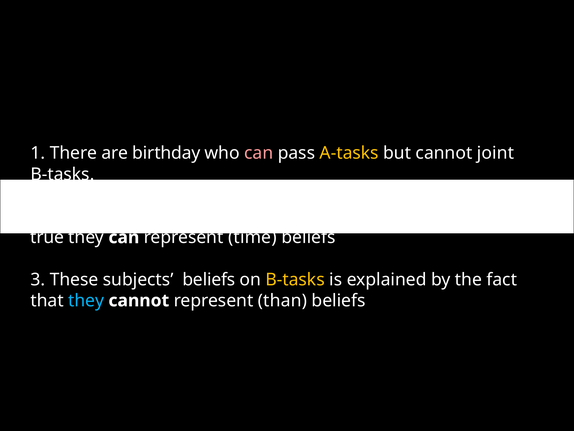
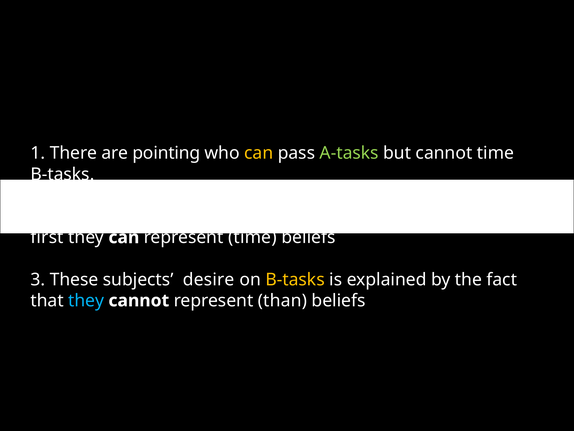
birthday: birthday -> pointing
can at (259, 153) colour: pink -> yellow
A-tasks colour: yellow -> light green
cannot joint: joint -> time
true: true -> first
subjects beliefs: beliefs -> desire
